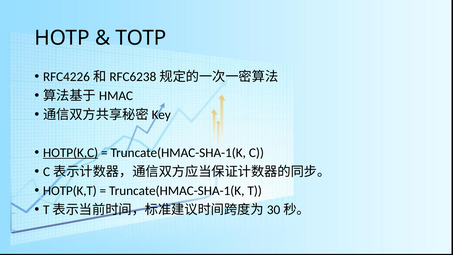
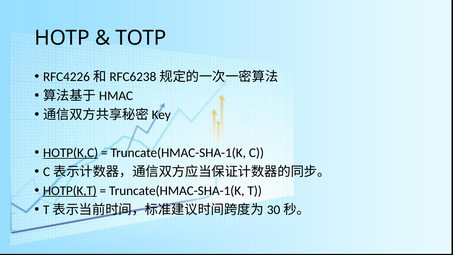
HOTP(K,T underline: none -> present
